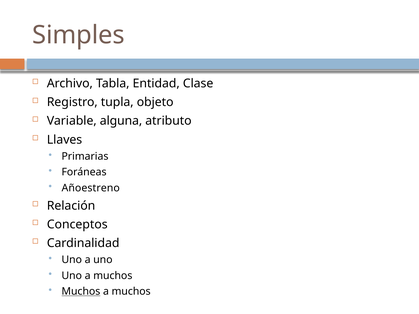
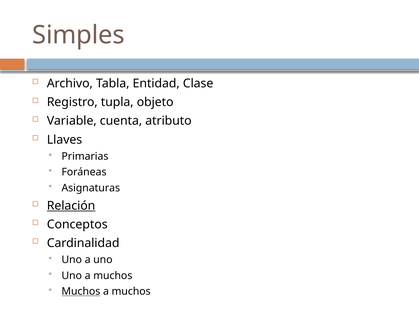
alguna: alguna -> cuenta
Añoestreno: Añoestreno -> Asignaturas
Relación underline: none -> present
